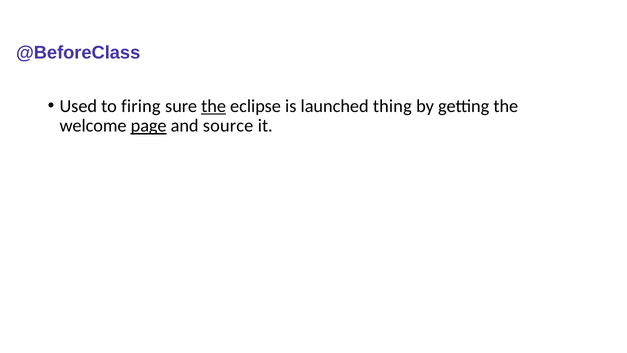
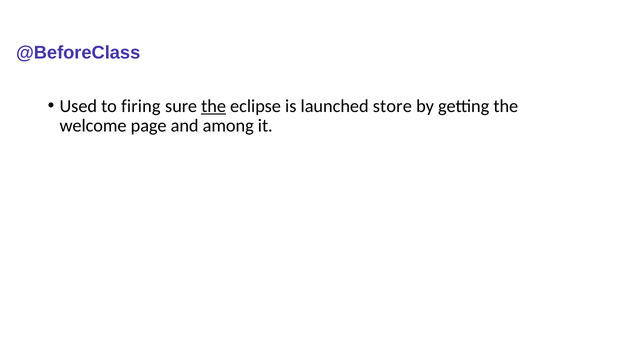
thing: thing -> store
page underline: present -> none
source: source -> among
